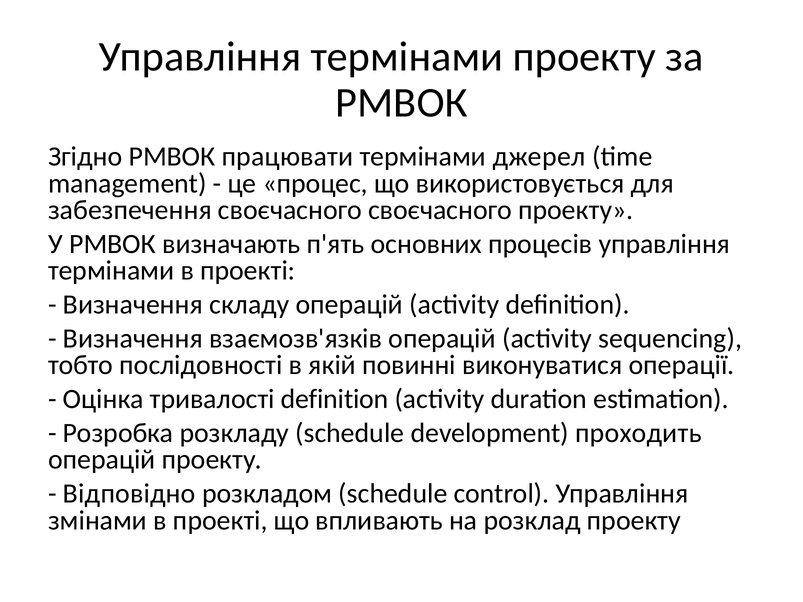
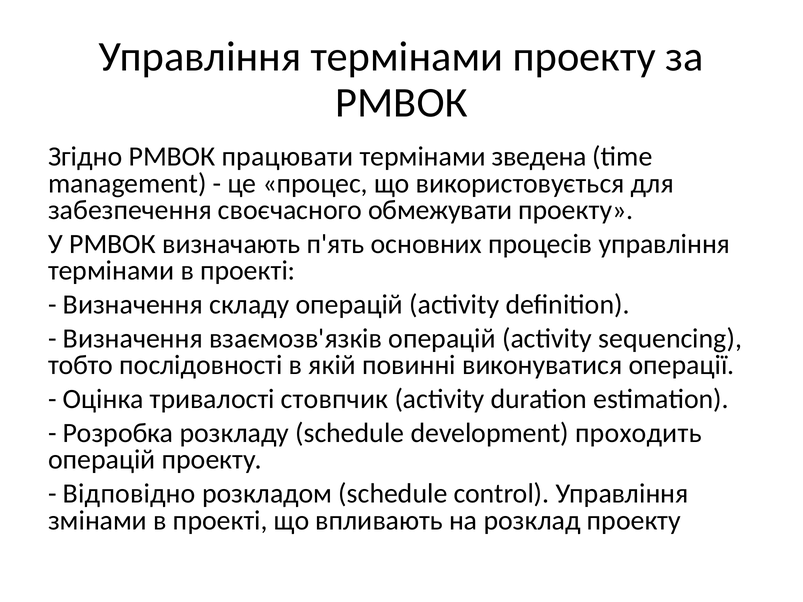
джерел: джерел -> зведена
своєчасного своєчасного: своєчасного -> обмежувати
тривалості definition: definition -> стовпчик
